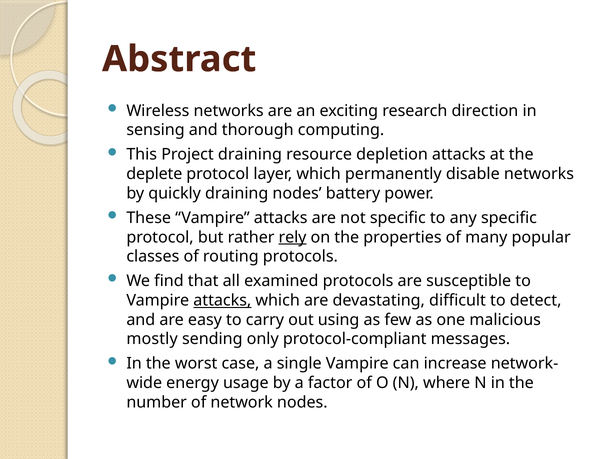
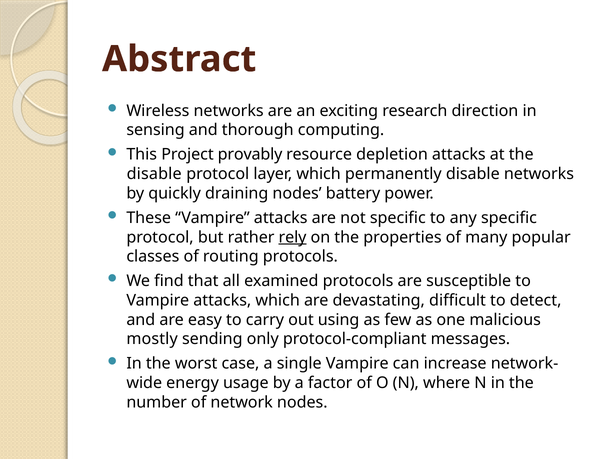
Project draining: draining -> provably
deplete at (154, 174): deplete -> disable
attacks at (222, 300) underline: present -> none
